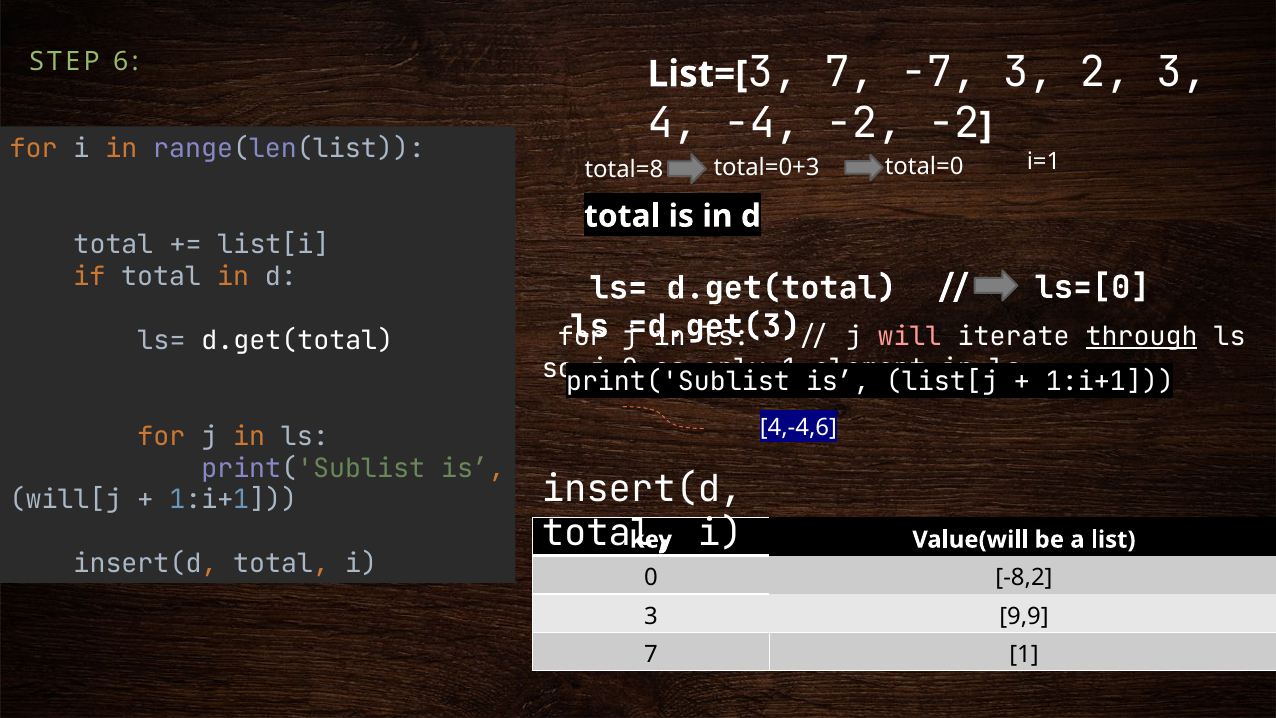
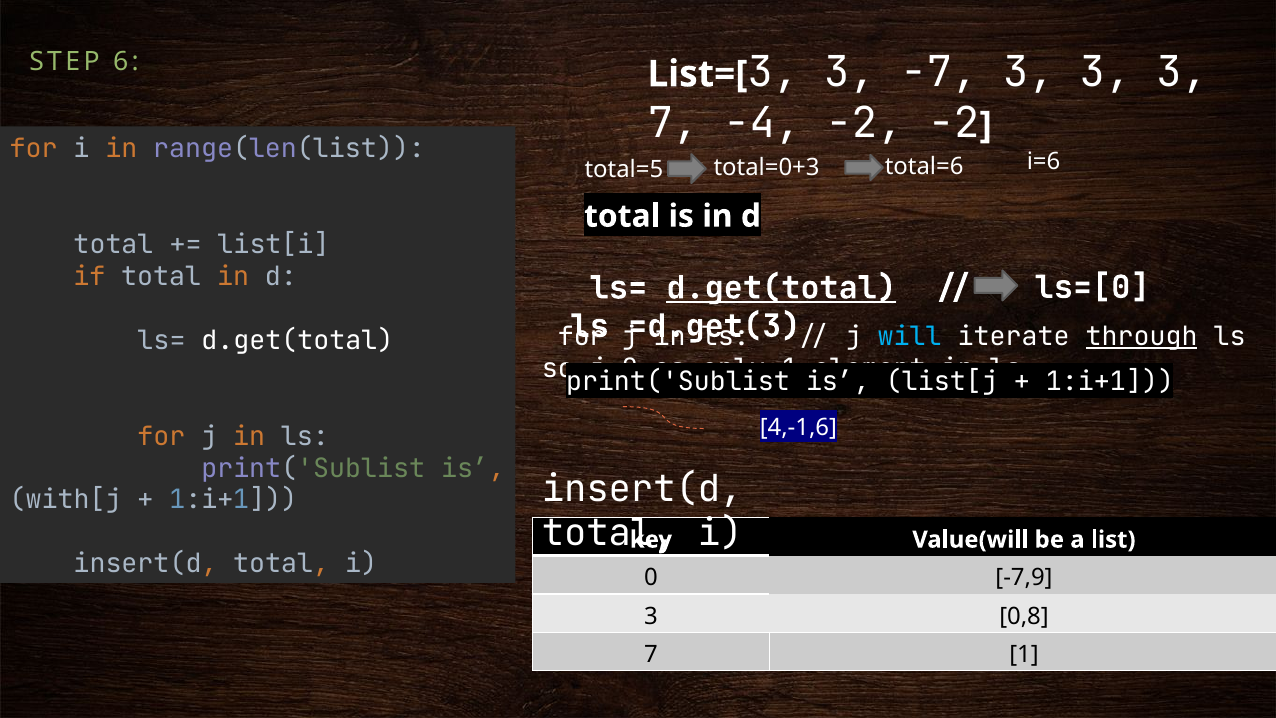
7 at (850, 72): 7 -> 3
-7 3 2: 2 -> 3
4 at (673, 123): 4 -> 7
i=1: i=1 -> i=6
total=8: total=8 -> total=5
total=0: total=0 -> total=6
d.get(total at (781, 288) underline: none -> present
will colour: pink -> light blue
4,-4,6: 4,-4,6 -> 4,-1,6
will[j: will[j -> with[j
-8,2: -8,2 -> -7,9
9,9: 9,9 -> 0,8
